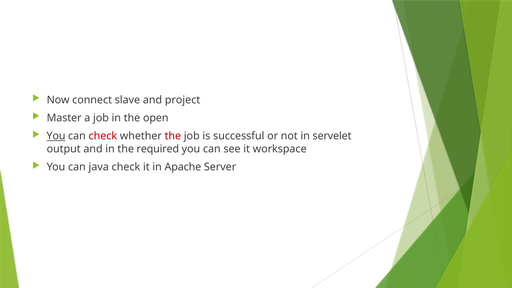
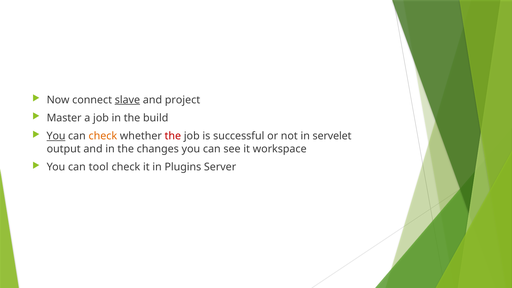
slave underline: none -> present
open: open -> build
check at (103, 136) colour: red -> orange
required: required -> changes
java: java -> tool
Apache: Apache -> Plugins
